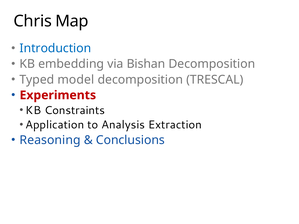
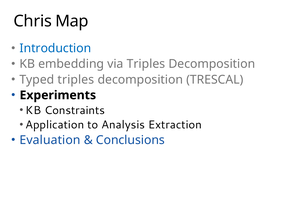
via Bishan: Bishan -> Triples
Typed model: model -> triples
Experiments colour: red -> black
Reasoning: Reasoning -> Evaluation
